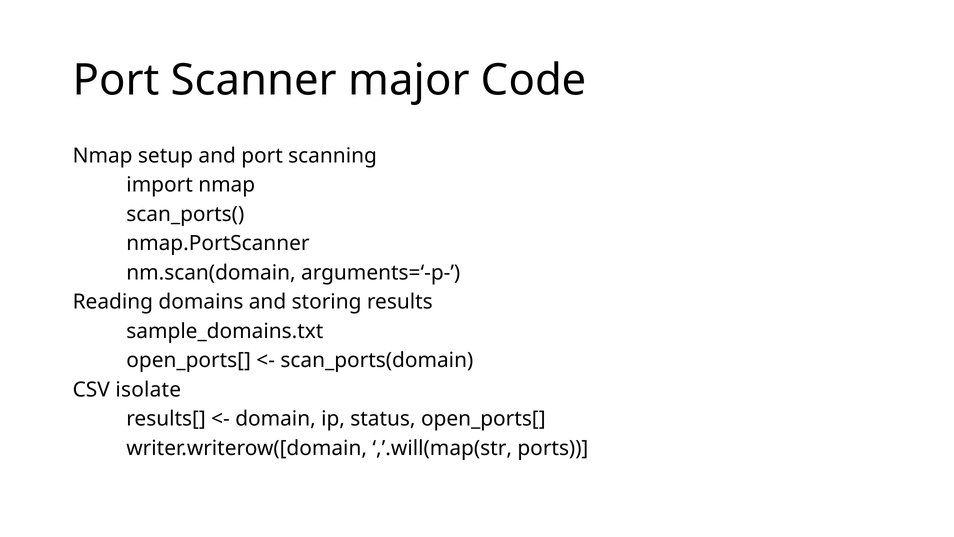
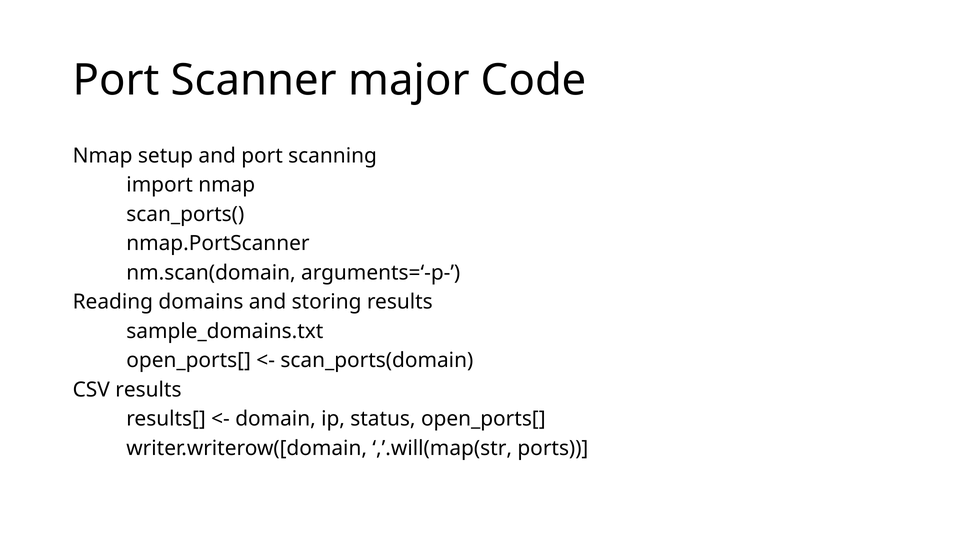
CSV isolate: isolate -> results
